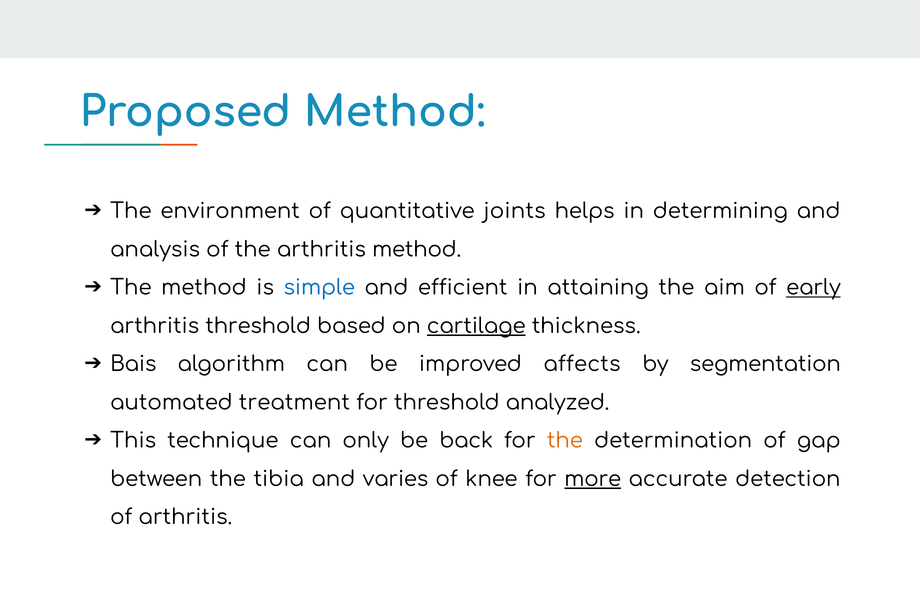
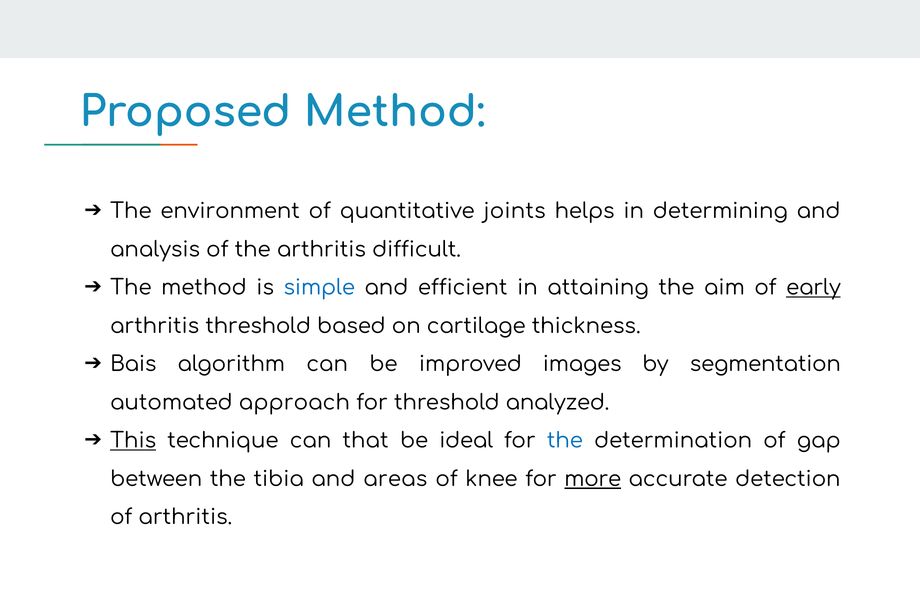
arthritis method: method -> difficult
cartilage underline: present -> none
affects: affects -> images
treatment: treatment -> approach
This underline: none -> present
only: only -> that
back: back -> ideal
the at (565, 441) colour: orange -> blue
varies: varies -> areas
